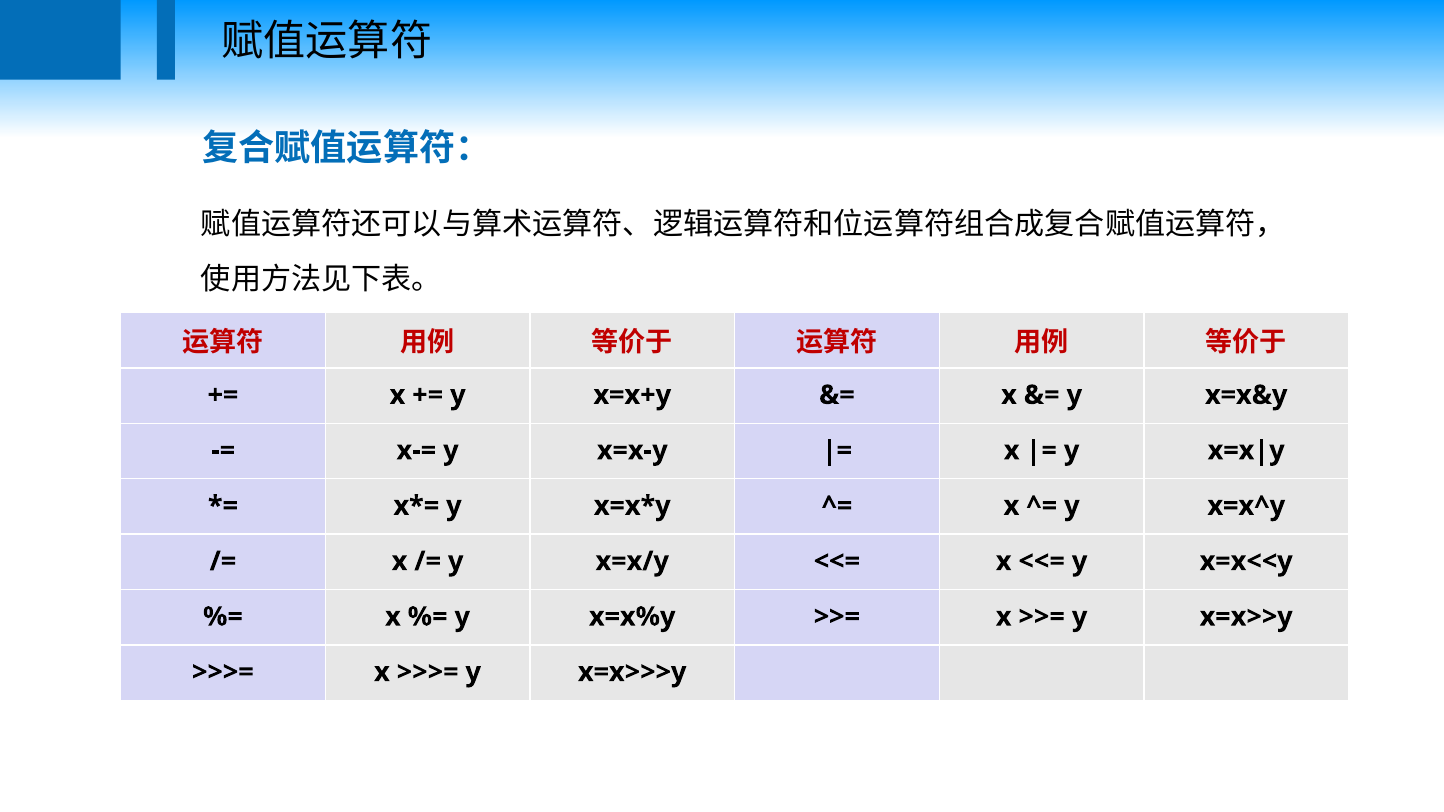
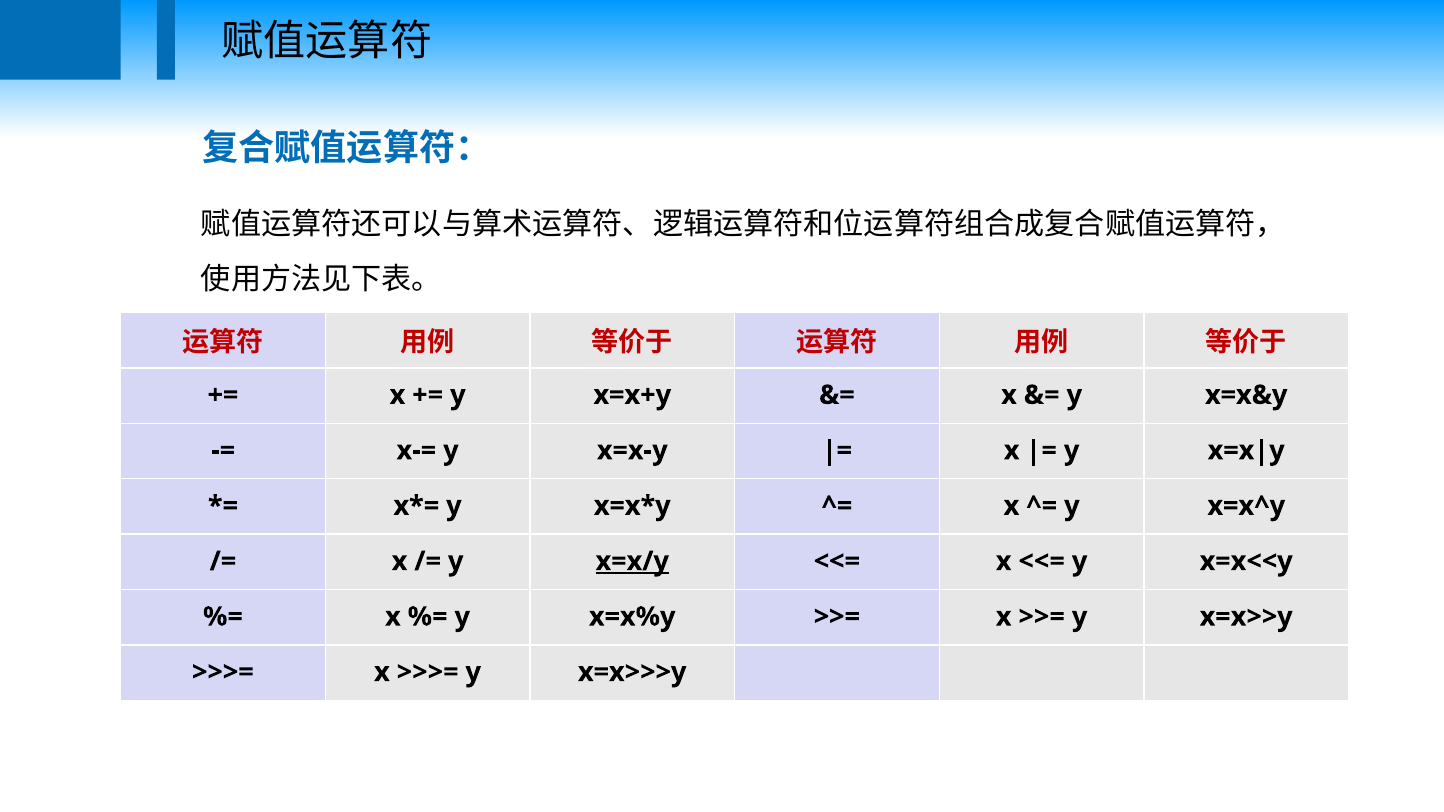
x=x/y underline: none -> present
